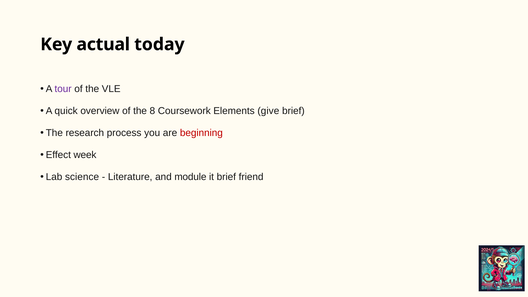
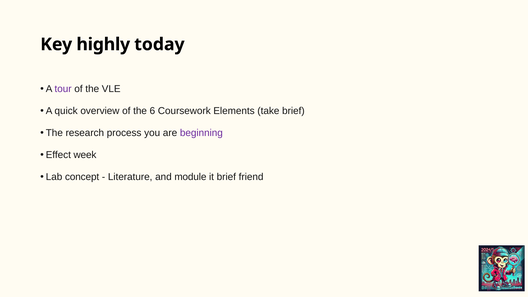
actual: actual -> highly
8: 8 -> 6
give: give -> take
beginning colour: red -> purple
science: science -> concept
